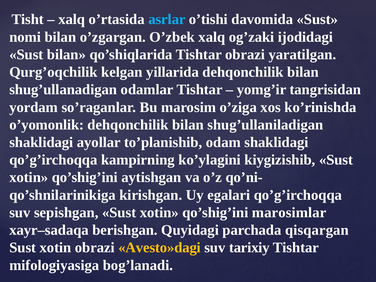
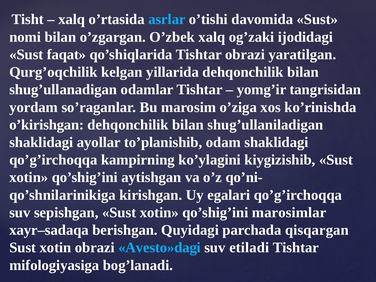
Sust bilan: bilan -> faqat
o’yomonlik: o’yomonlik -> o’kirishgan
Avesto»dagi colour: yellow -> light blue
tarixiy: tarixiy -> etiladi
